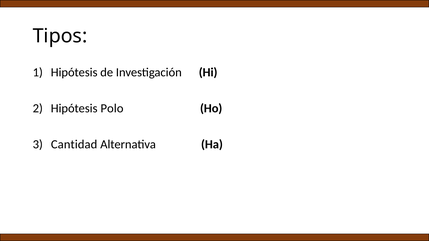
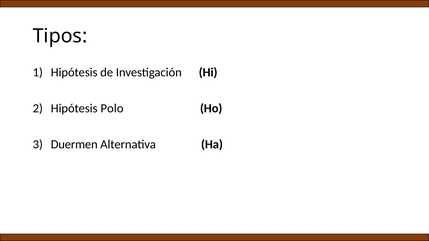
Cantidad: Cantidad -> Duermen
